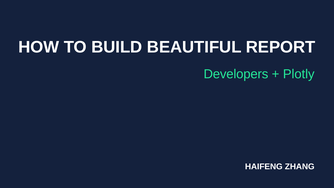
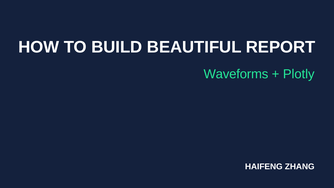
Developers: Developers -> Waveforms
